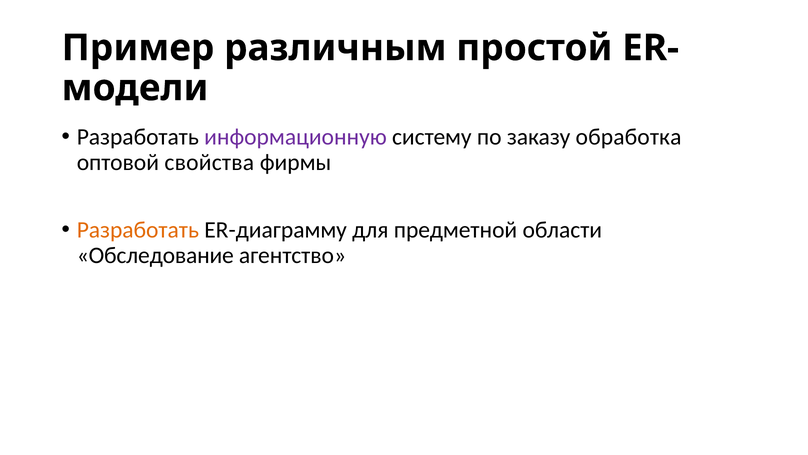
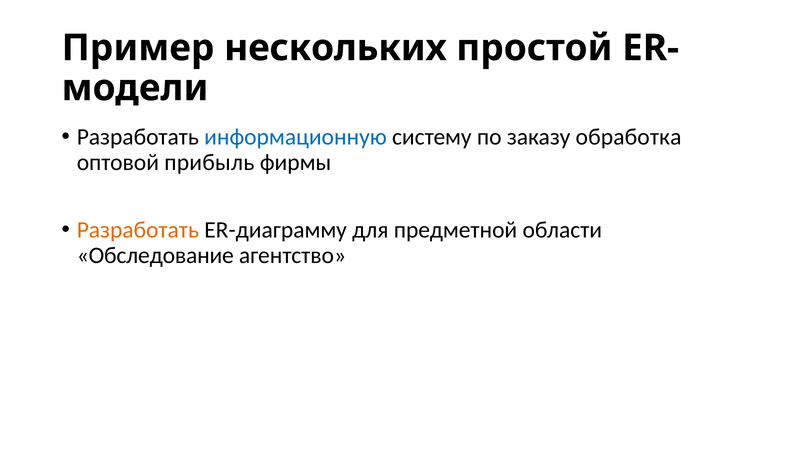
различным: различным -> нескольких
информационную colour: purple -> blue
свойства: свойства -> прибыль
